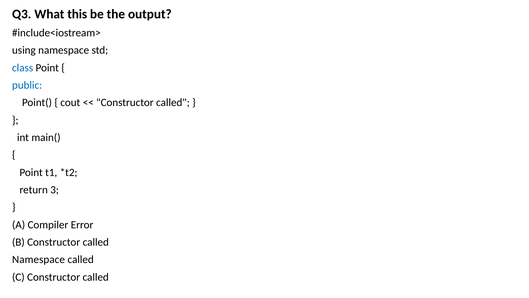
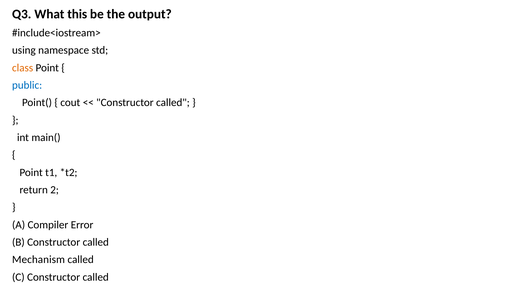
class colour: blue -> orange
3: 3 -> 2
Namespace at (39, 259): Namespace -> Mechanism
